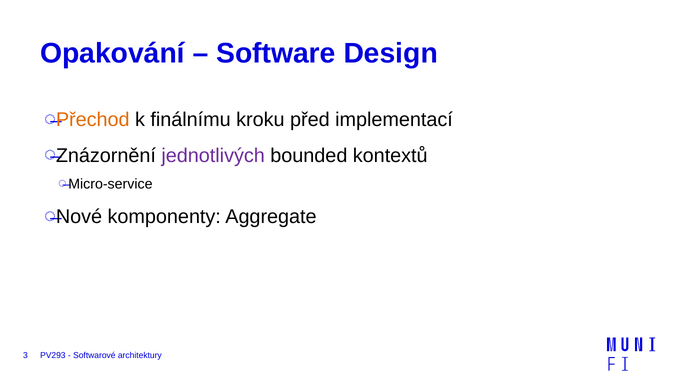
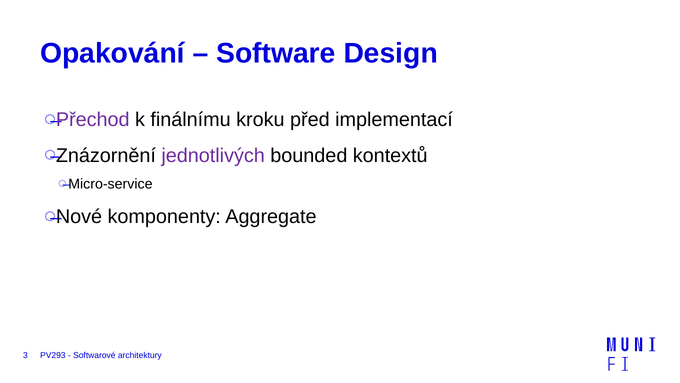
Přechod colour: orange -> purple
